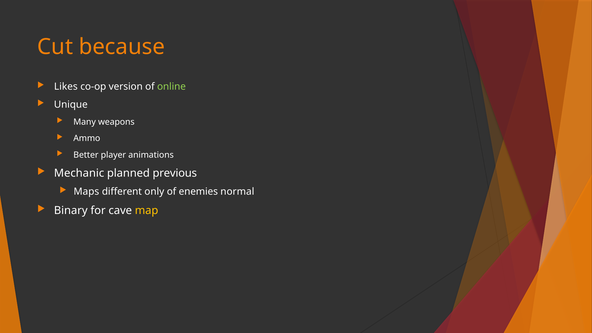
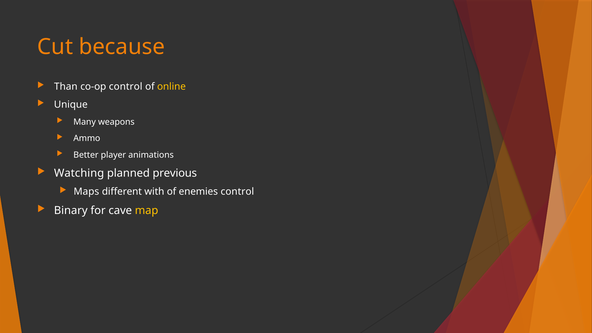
Likes: Likes -> Than
co-op version: version -> control
online colour: light green -> yellow
Mechanic: Mechanic -> Watching
only: only -> with
enemies normal: normal -> control
